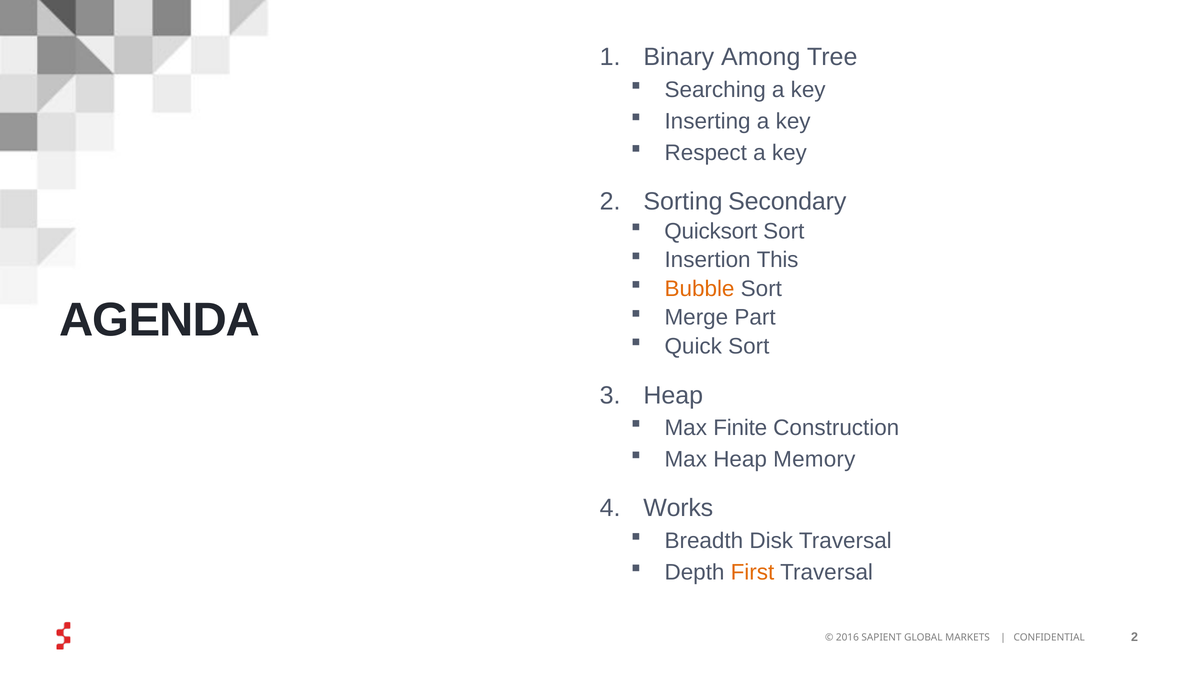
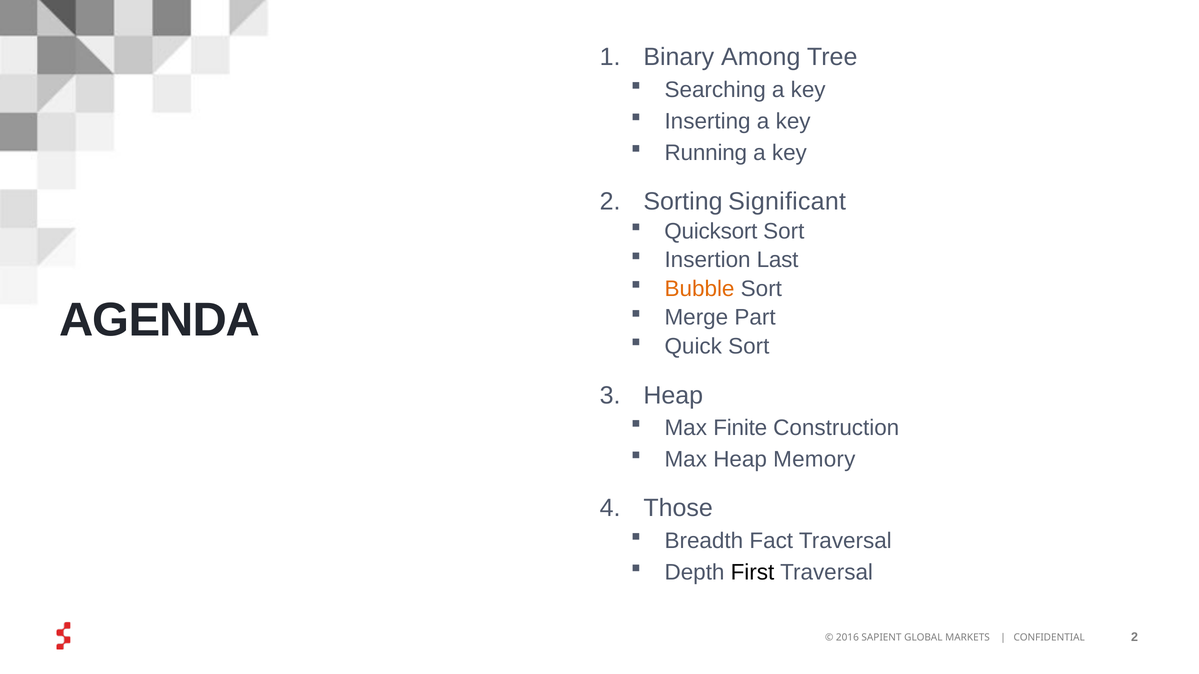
Respect: Respect -> Running
Secondary: Secondary -> Significant
This: This -> Last
Works: Works -> Those
Disk: Disk -> Fact
First colour: orange -> black
